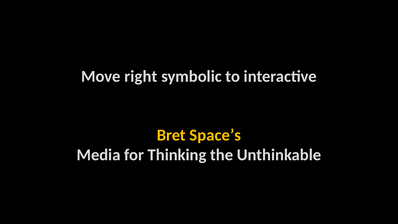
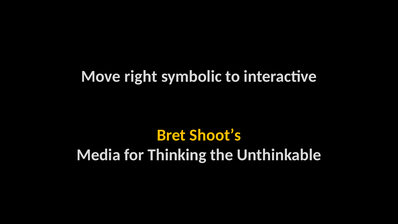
Space’s: Space’s -> Shoot’s
